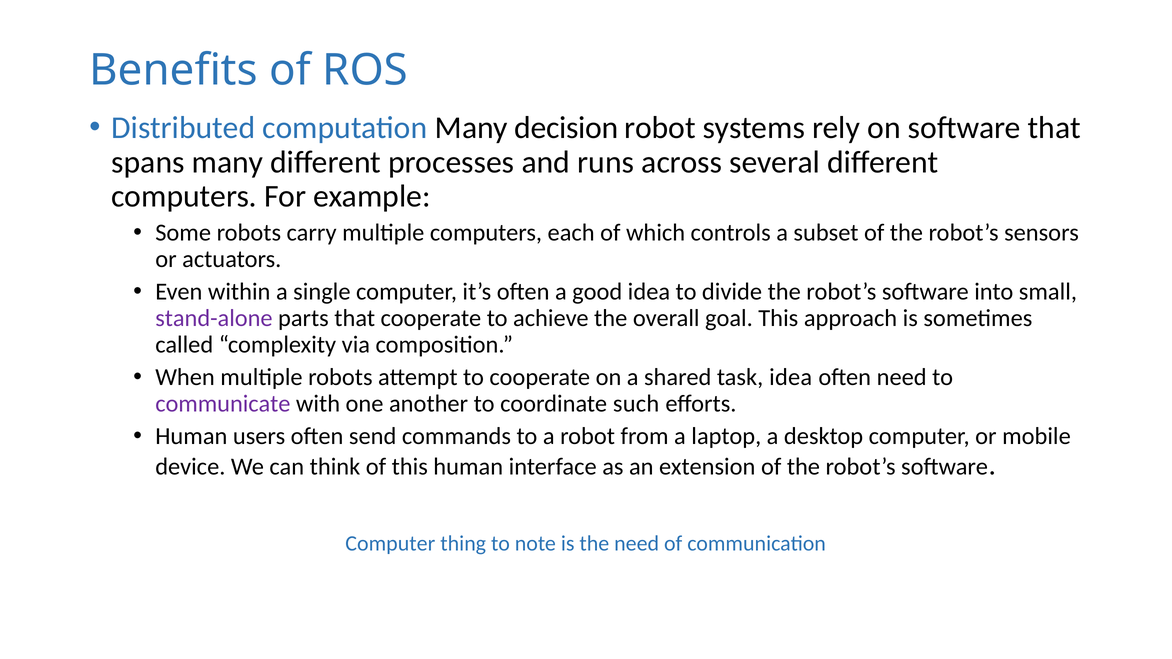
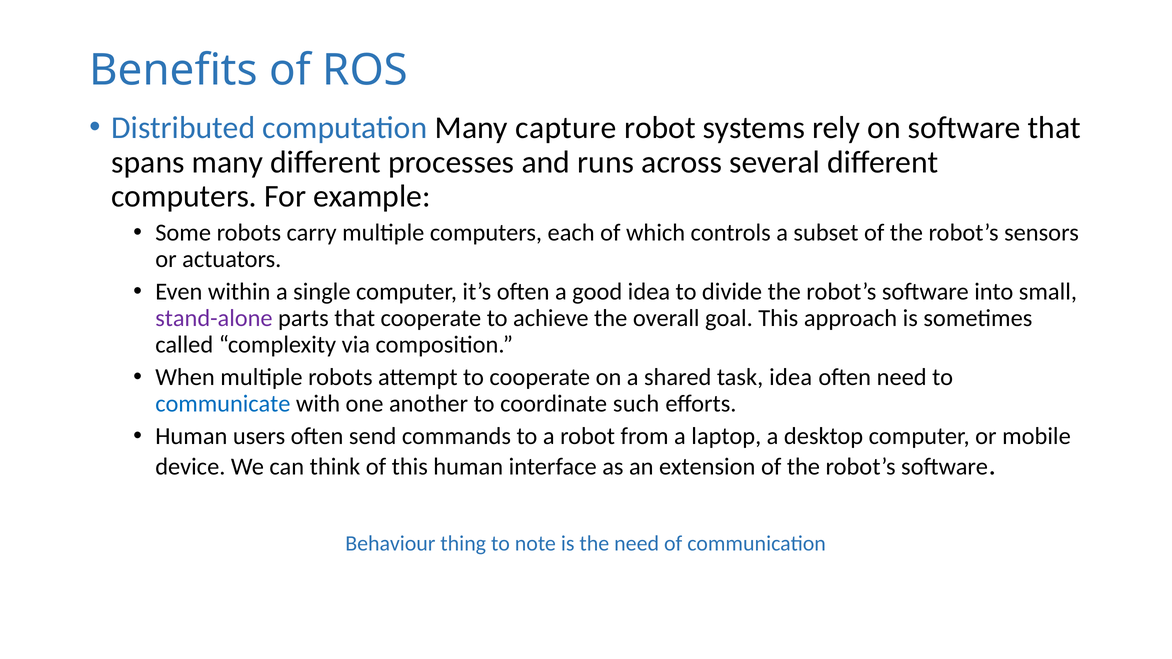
decision: decision -> capture
communicate colour: purple -> blue
Computer at (390, 544): Computer -> Behaviour
